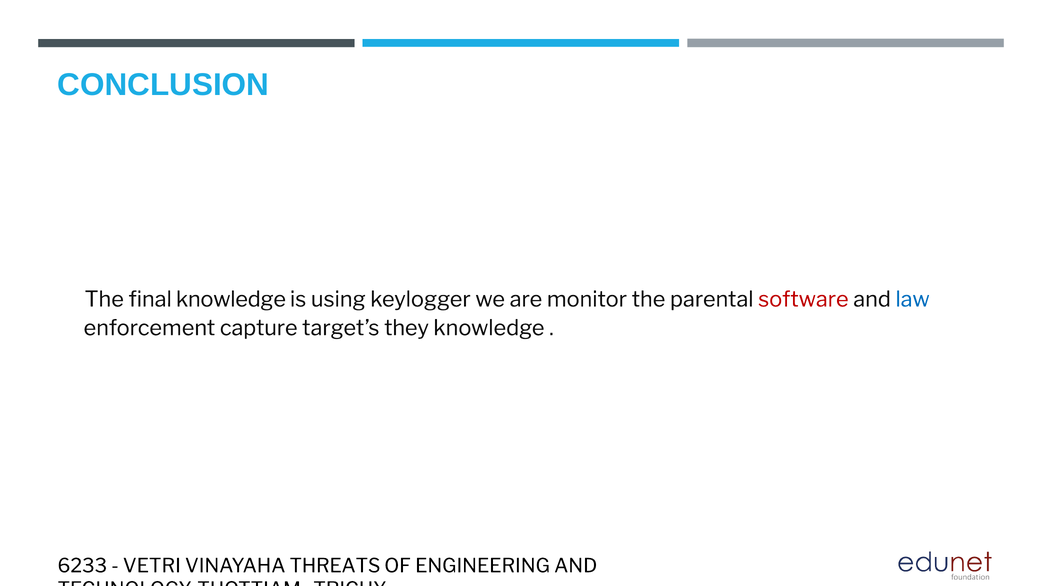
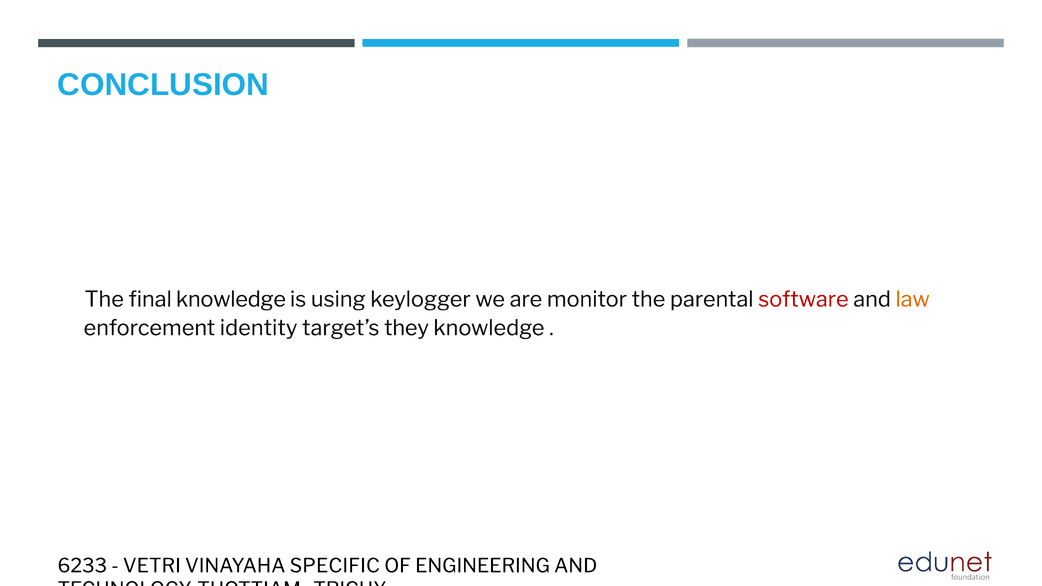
law colour: blue -> orange
capture: capture -> identity
THREATS: THREATS -> SPECIFIC
